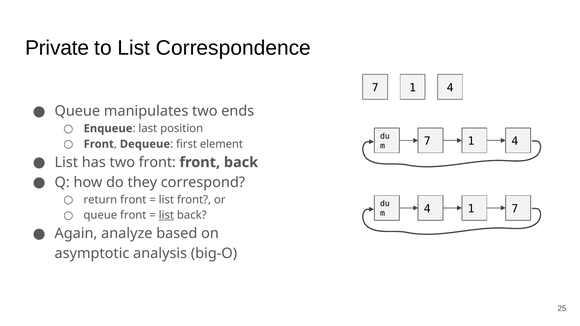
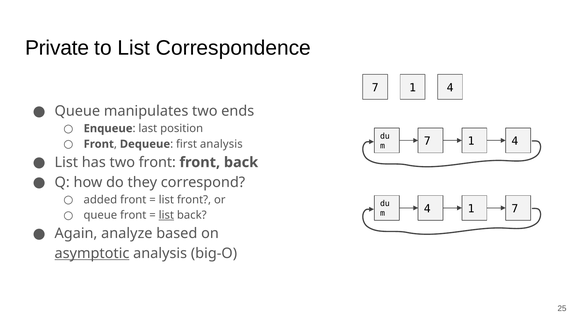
first element: element -> analysis
return: return -> added
asymptotic underline: none -> present
